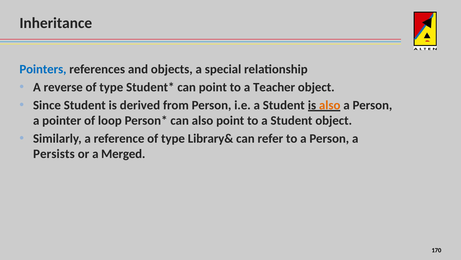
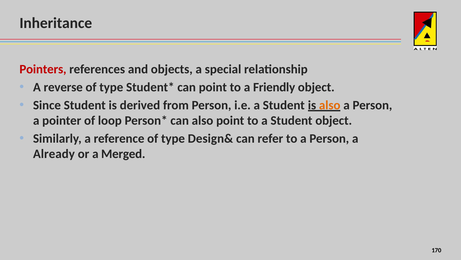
Pointers colour: blue -> red
Teacher: Teacher -> Friendly
Library&: Library& -> Design&
Persists: Persists -> Already
